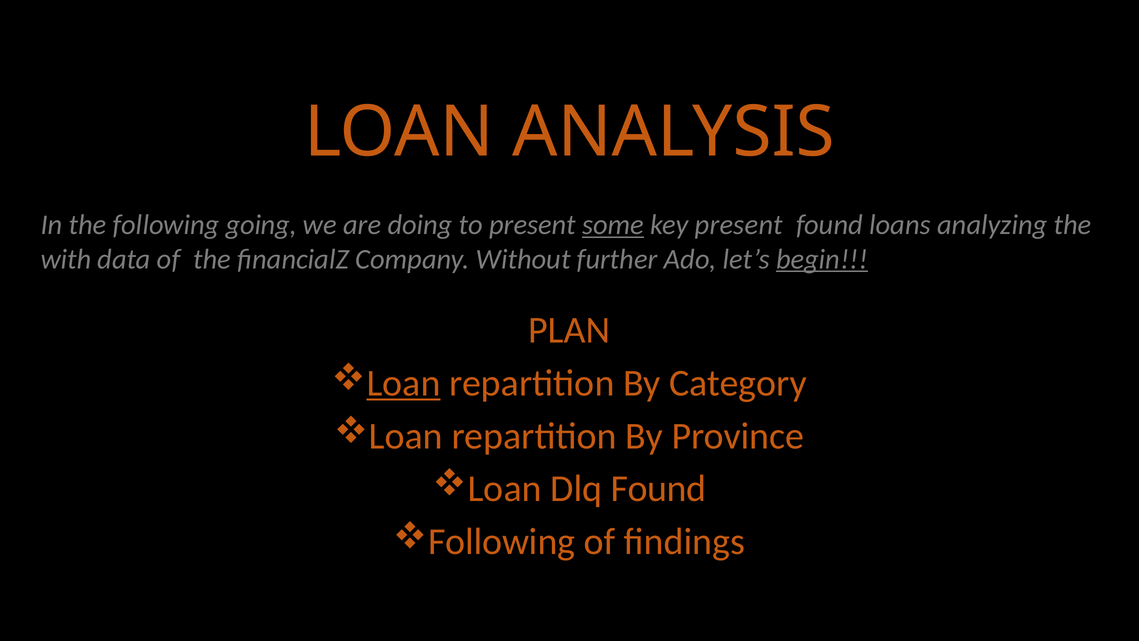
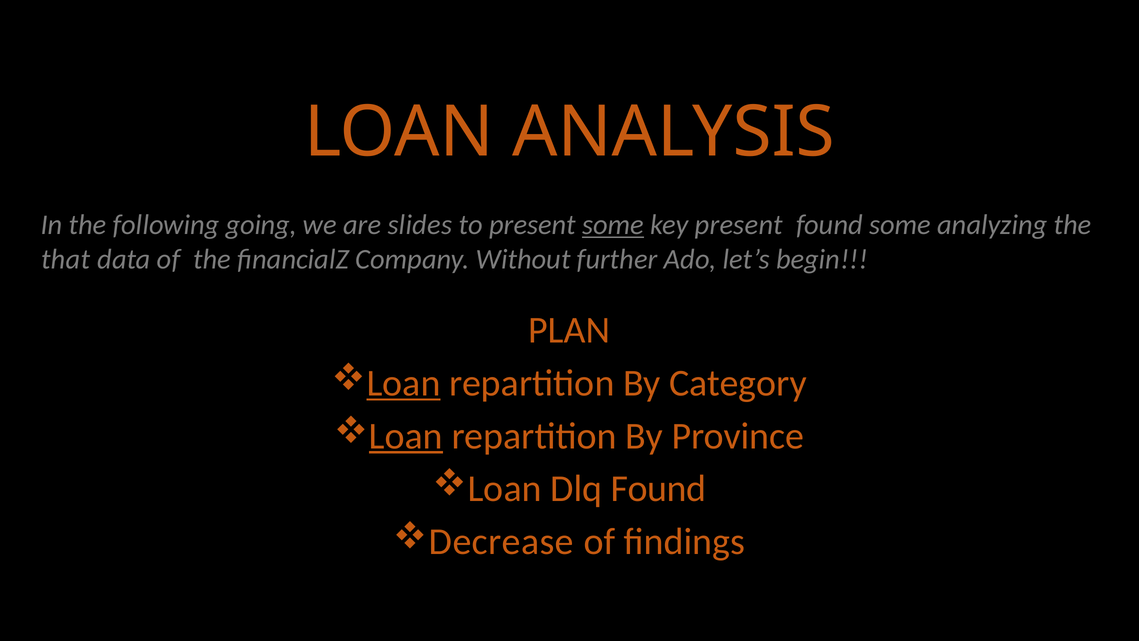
doing: doing -> slides
found loans: loans -> some
with: with -> that
begin underline: present -> none
Loan at (406, 436) underline: none -> present
Following at (502, 542): Following -> Decrease
